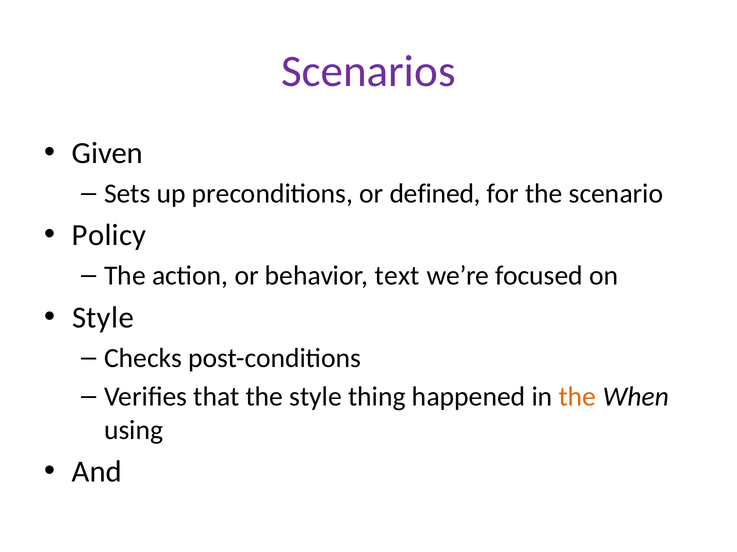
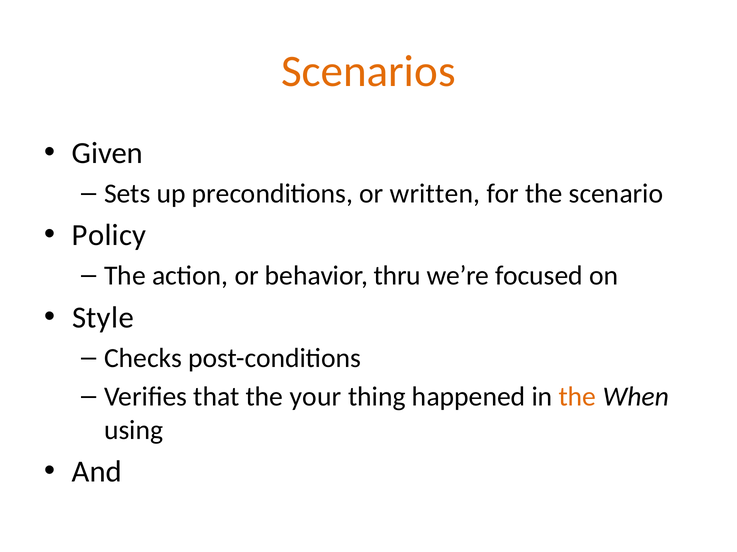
Scenarios colour: purple -> orange
defined: defined -> written
text: text -> thru
the style: style -> your
